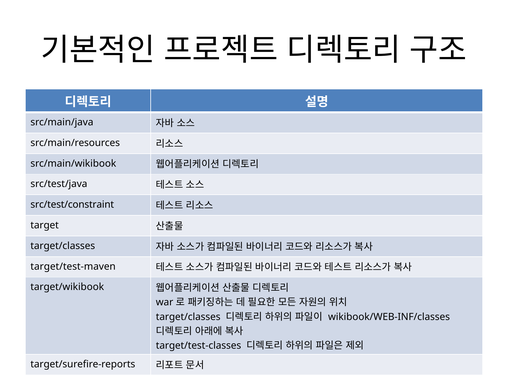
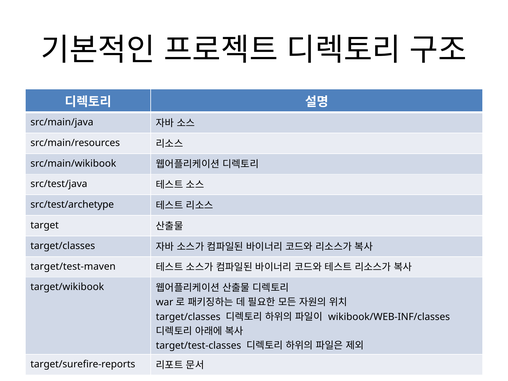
src/test/constraint: src/test/constraint -> src/test/archetype
